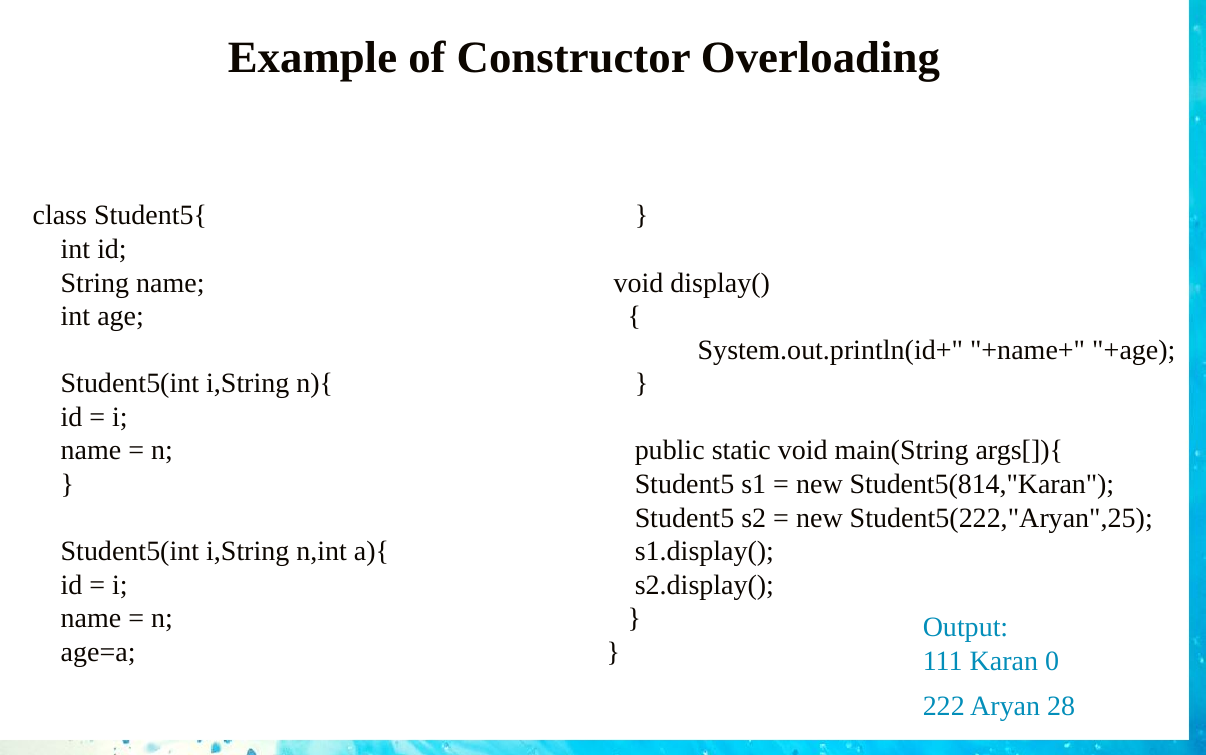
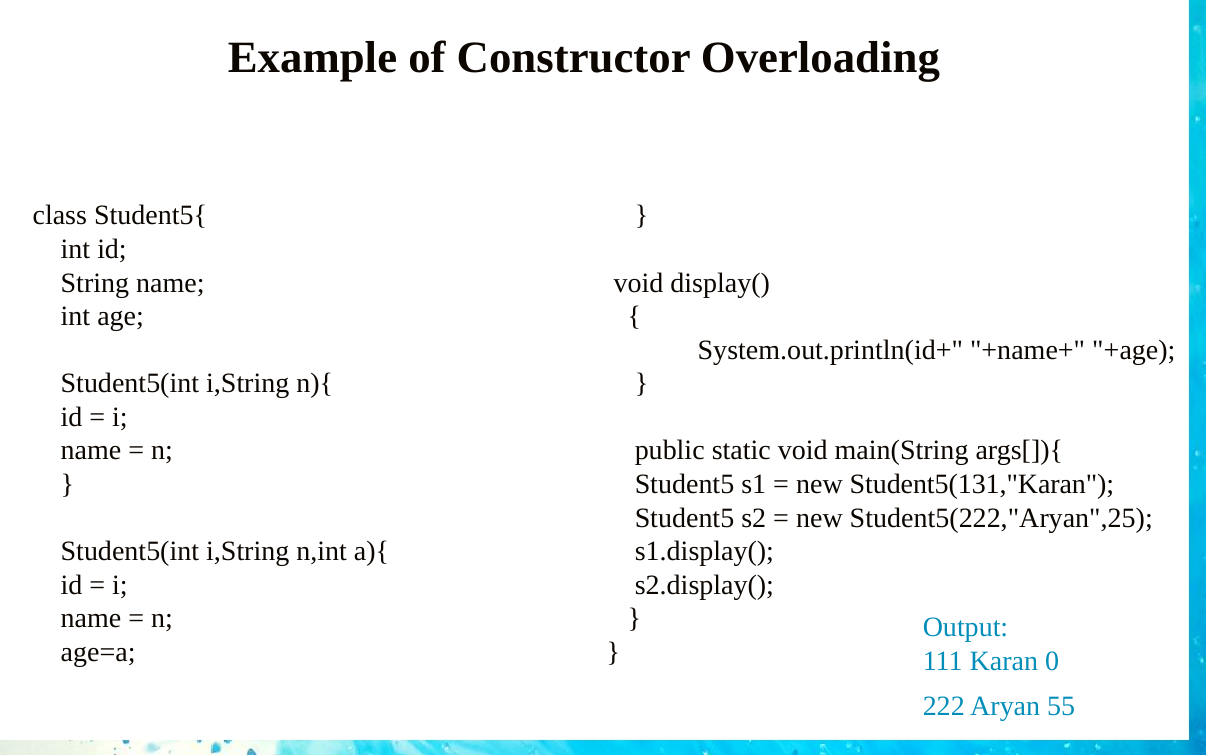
Student5(814,"Karan: Student5(814,"Karan -> Student5(131,"Karan
28: 28 -> 55
